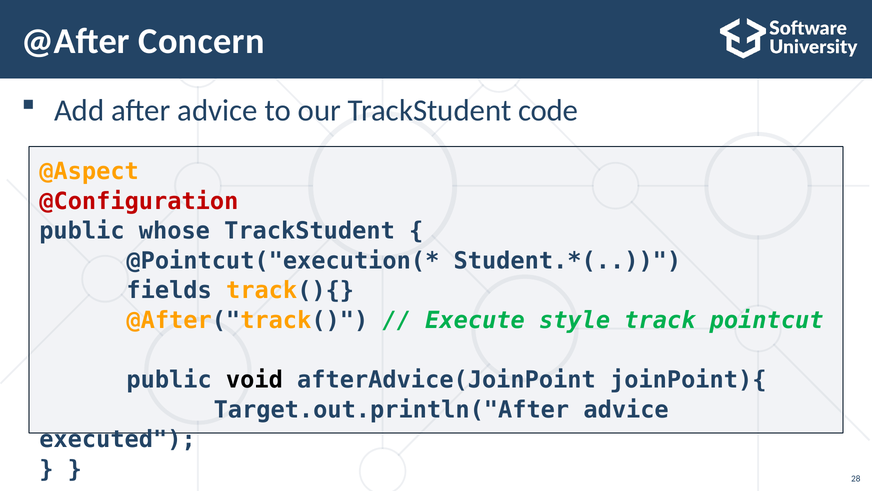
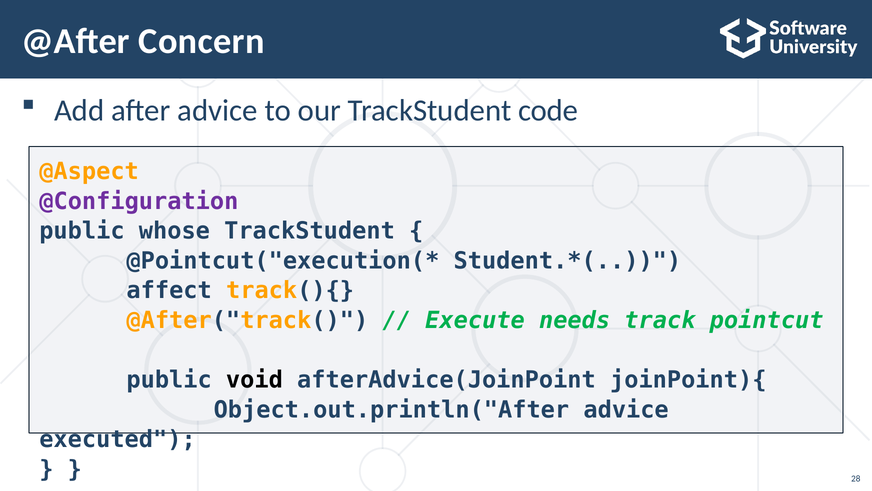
@Configuration colour: red -> purple
fields: fields -> affect
style: style -> needs
Target.out.println("After: Target.out.println("After -> Object.out.println("After
